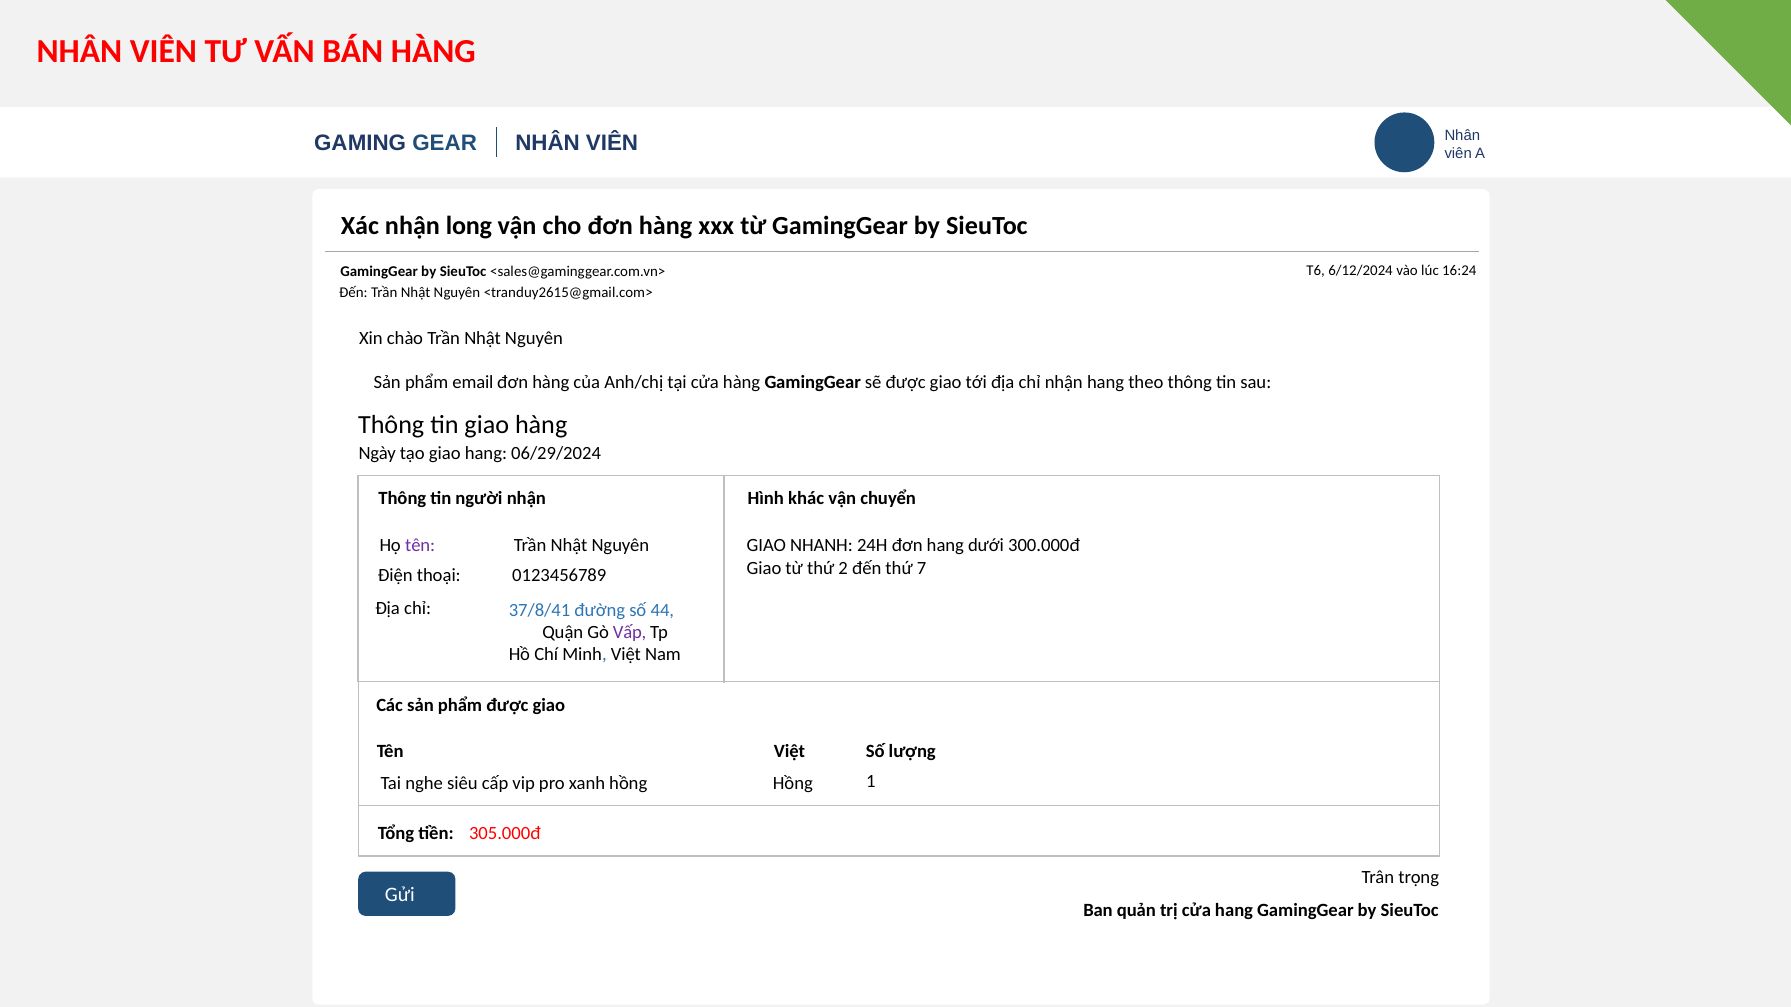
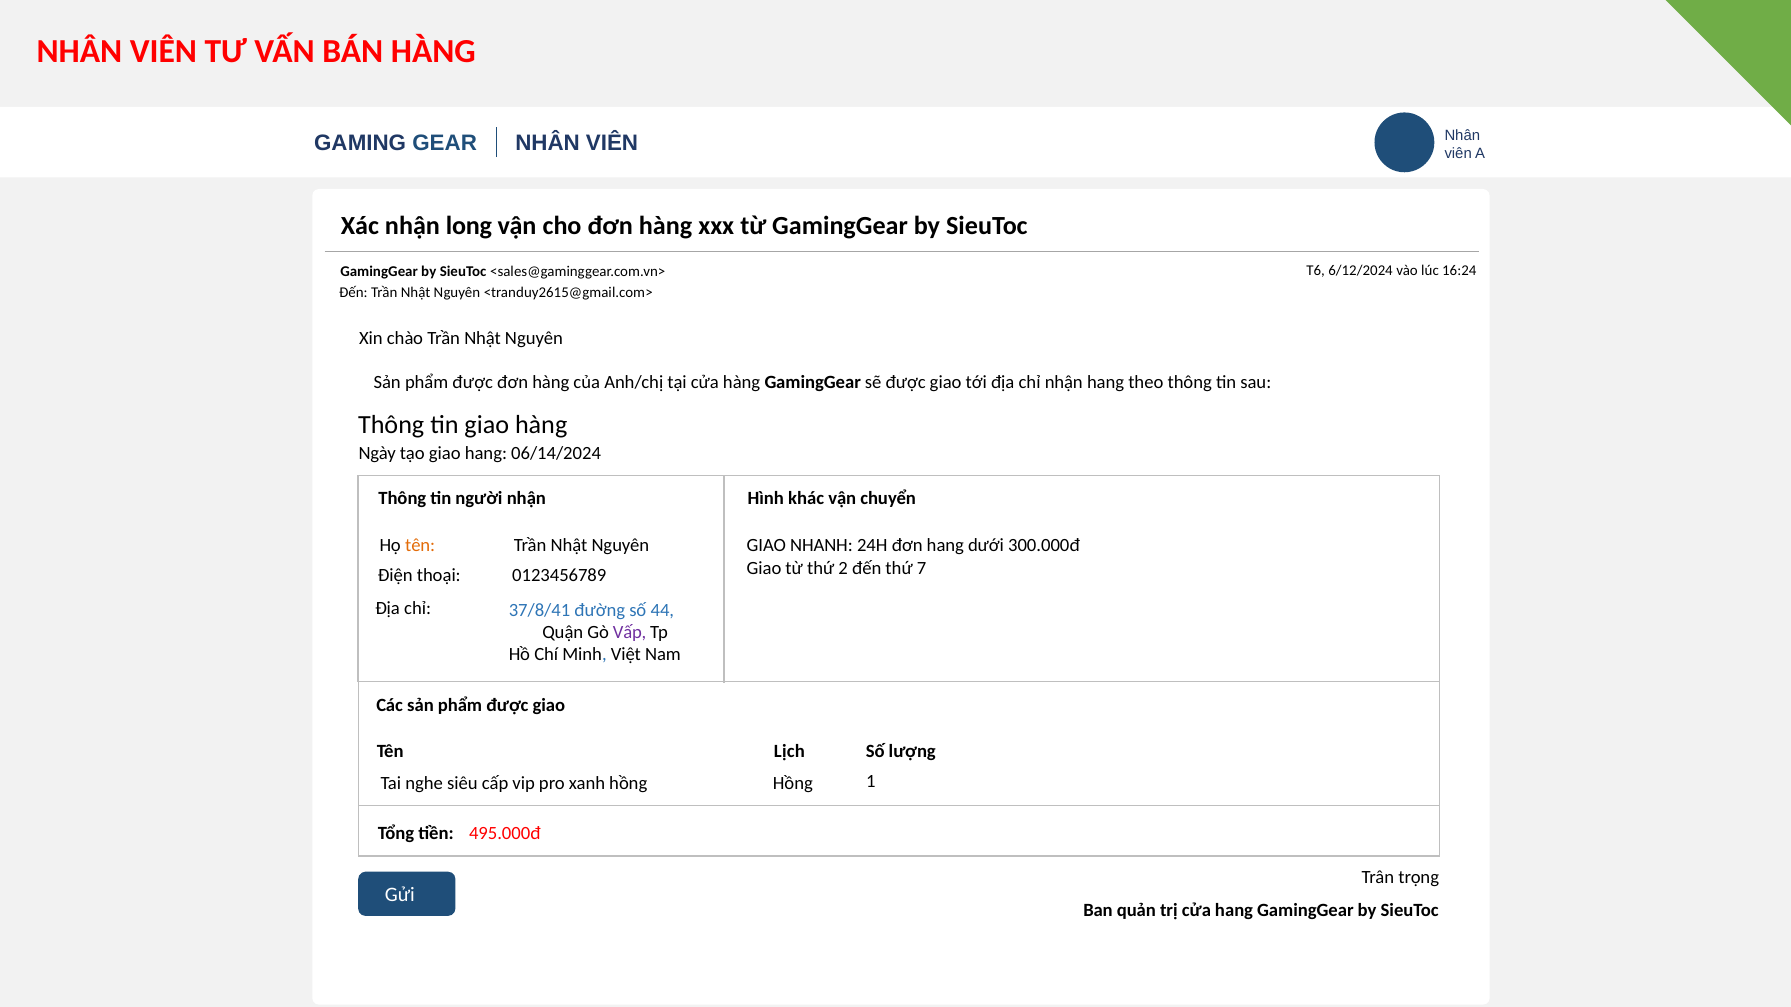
email at (473, 382): email -> được
06/29/2024: 06/29/2024 -> 06/14/2024
tên at (420, 545) colour: purple -> orange
Việt at (789, 752): Việt -> Lịch
305.000đ: 305.000đ -> 495.000đ
